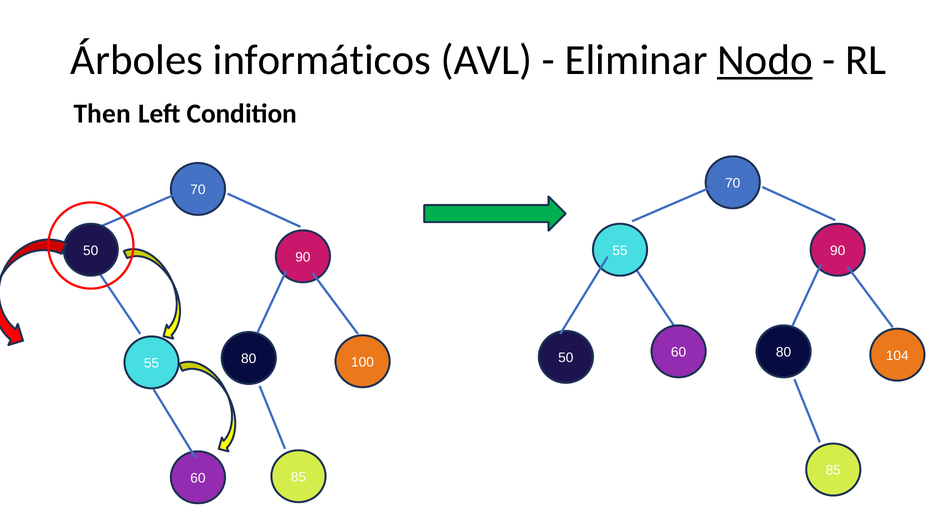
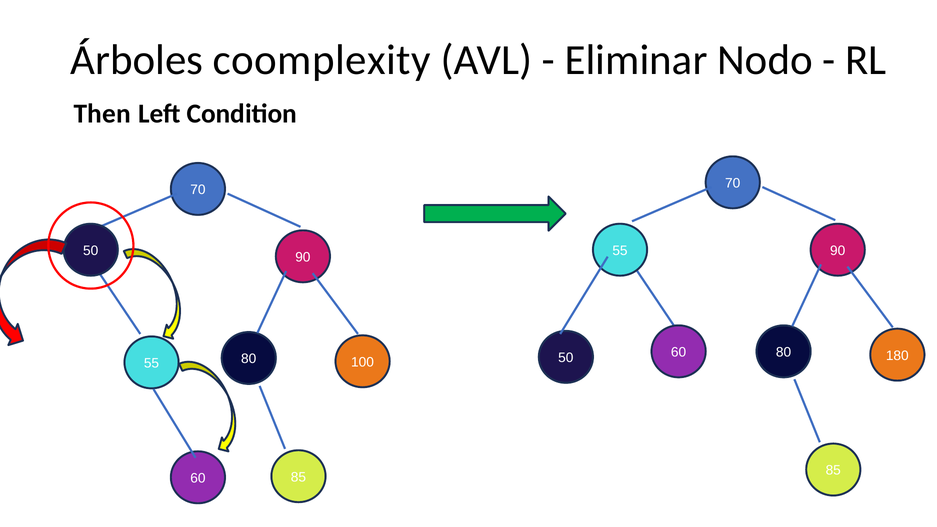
informáticos: informáticos -> coomplexity
Nodo underline: present -> none
104: 104 -> 180
